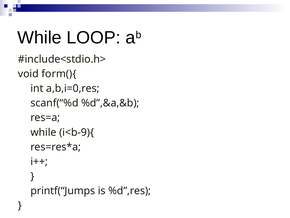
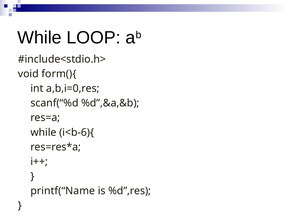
i<b-9){: i<b-9){ -> i<b-6){
printf(“Jumps: printf(“Jumps -> printf(“Name
